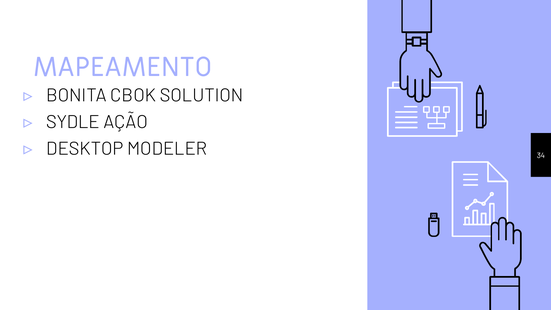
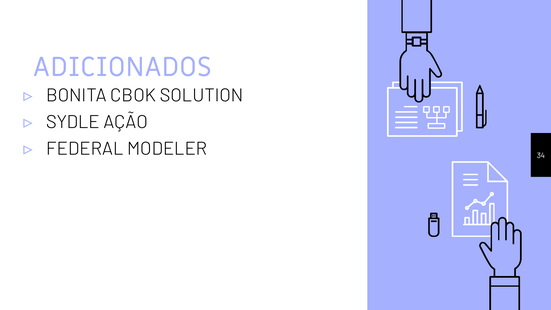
MAPEAMENTO: MAPEAMENTO -> ADICIONADOS
DESKTOP: DESKTOP -> FEDERAL
